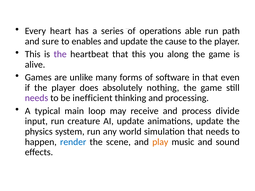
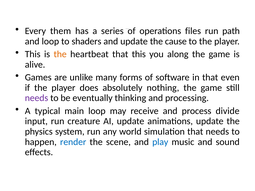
heart: heart -> them
able: able -> files
and sure: sure -> loop
enables: enables -> shaders
the at (60, 54) colour: purple -> orange
inefficient: inefficient -> eventually
play colour: orange -> blue
